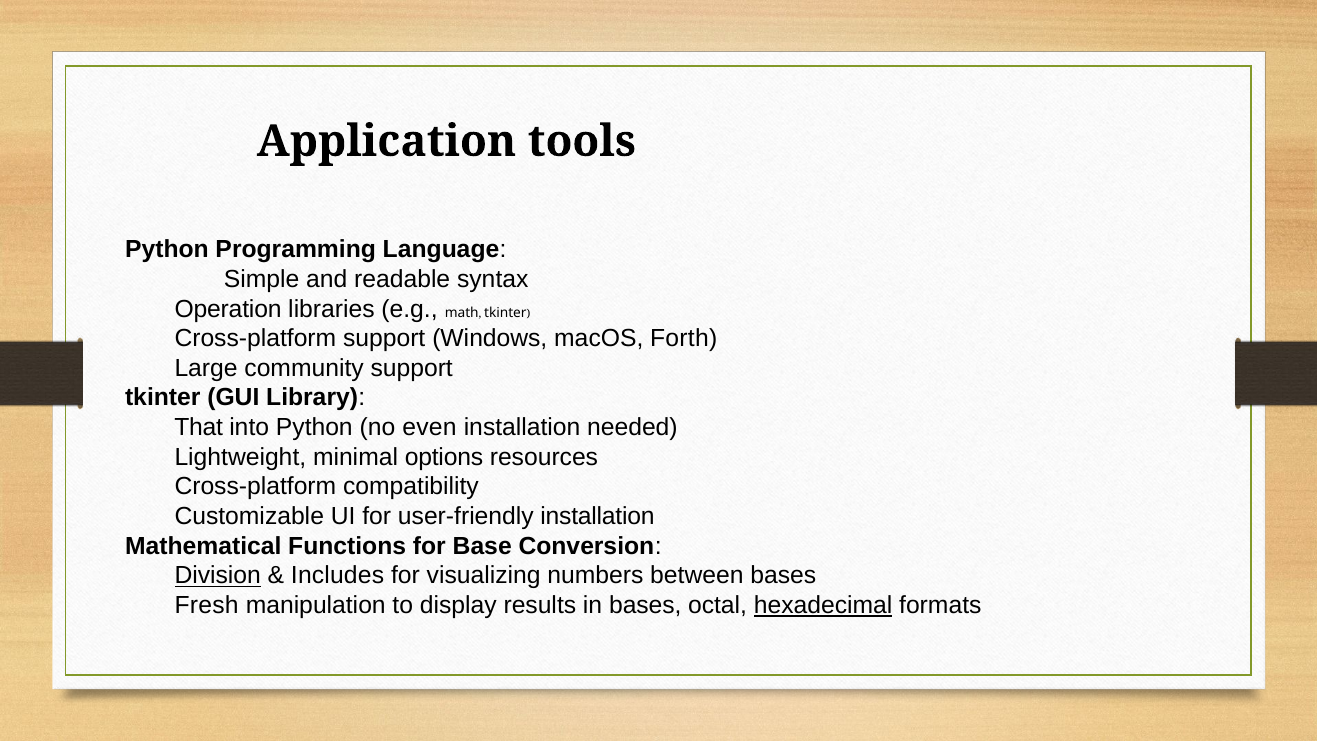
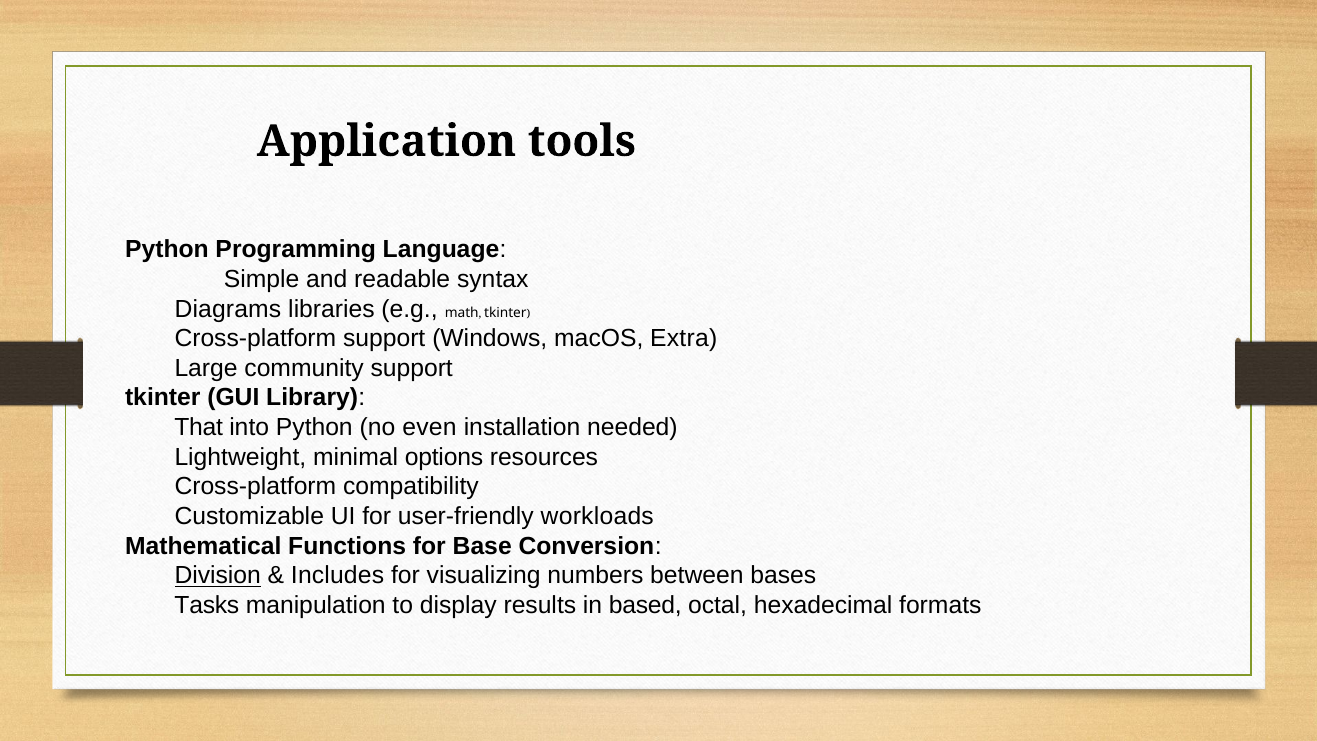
Operation: Operation -> Diagrams
Forth: Forth -> Extra
user-friendly installation: installation -> workloads
Fresh: Fresh -> Tasks
in bases: bases -> based
hexadecimal underline: present -> none
